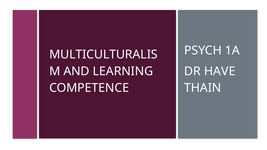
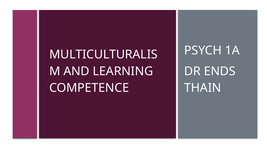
HAVE: HAVE -> ENDS
